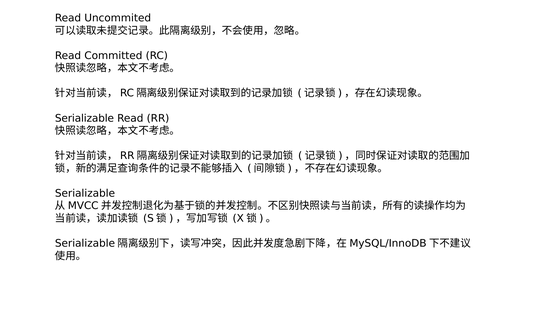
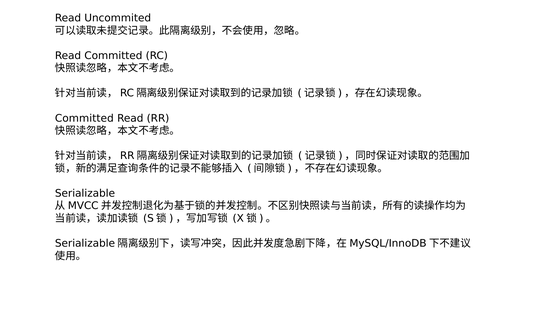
Serializable at (84, 118): Serializable -> Committed
